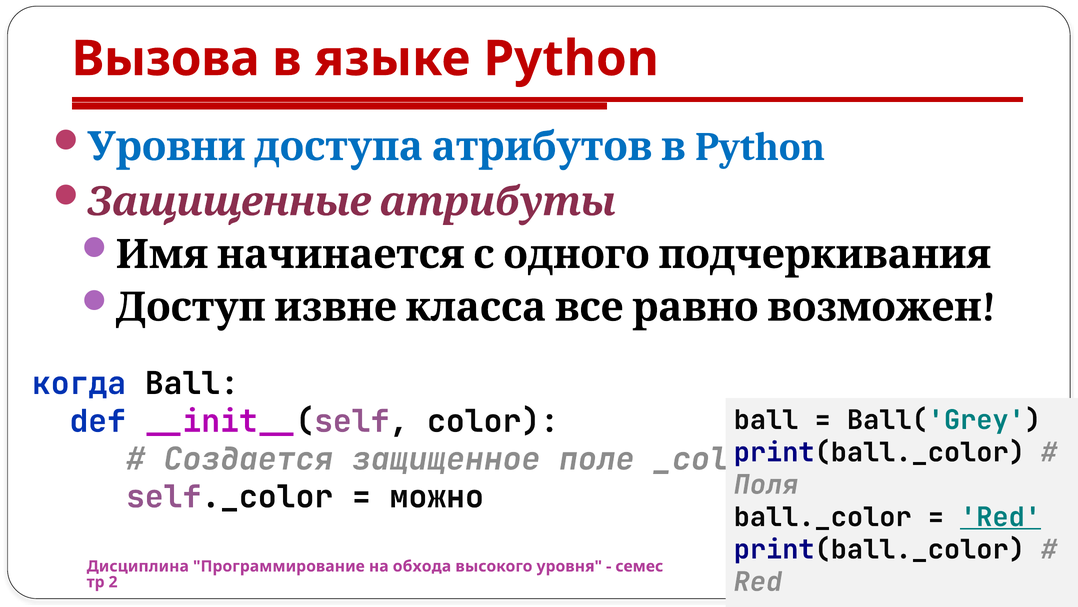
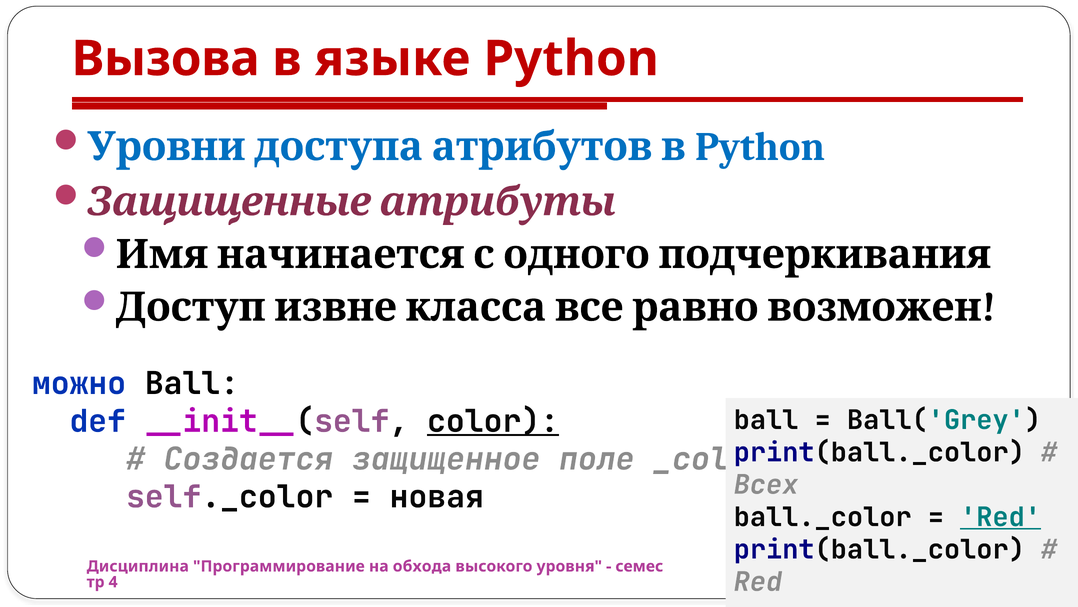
когда: когда -> можно
color underline: none -> present
Поля: Поля -> Всех
можно: можно -> новая
2: 2 -> 4
